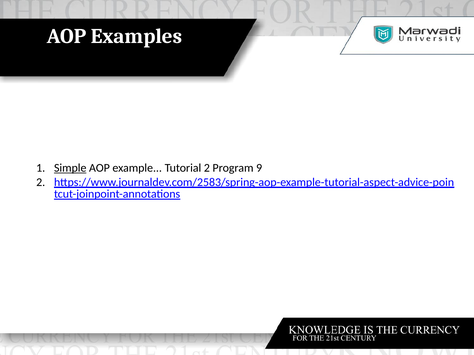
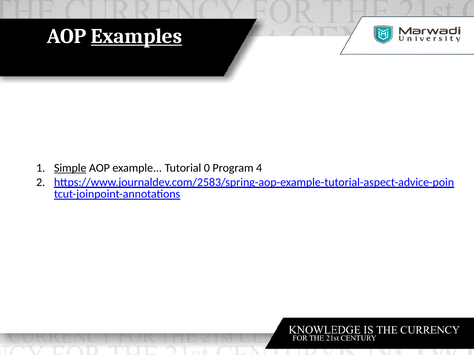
Examples underline: none -> present
Tutorial 2: 2 -> 0
9: 9 -> 4
